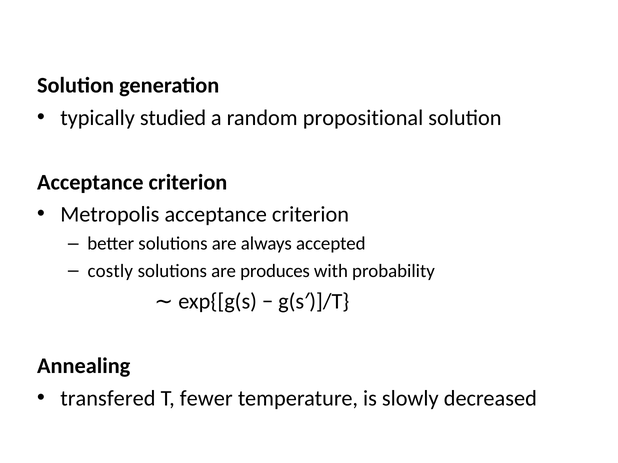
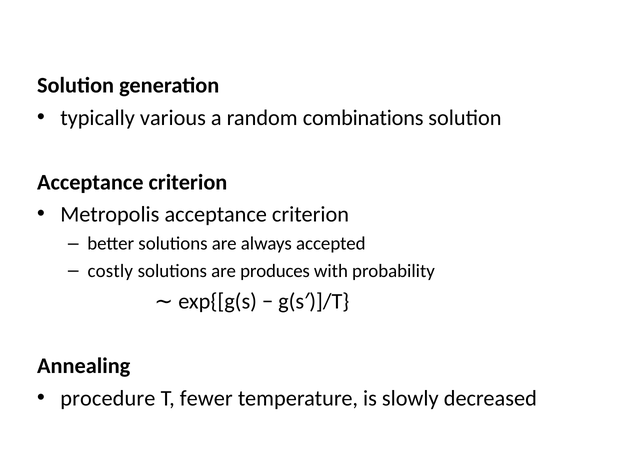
studied: studied -> various
propositional: propositional -> combinations
transfered: transfered -> procedure
